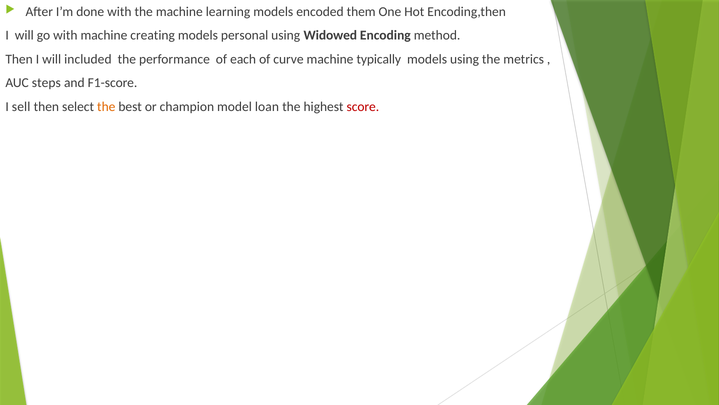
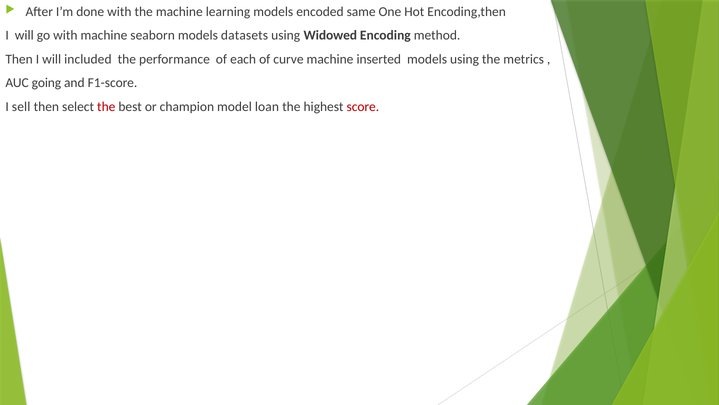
them: them -> same
creating: creating -> seaborn
personal: personal -> datasets
typically: typically -> inserted
steps: steps -> going
the at (106, 106) colour: orange -> red
